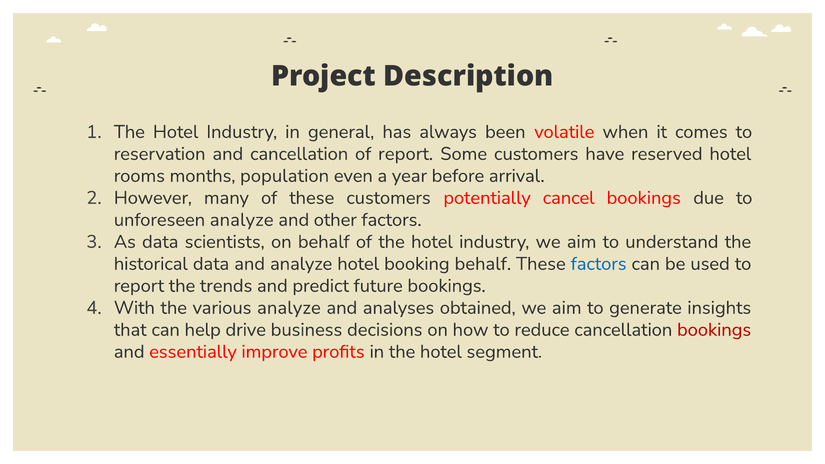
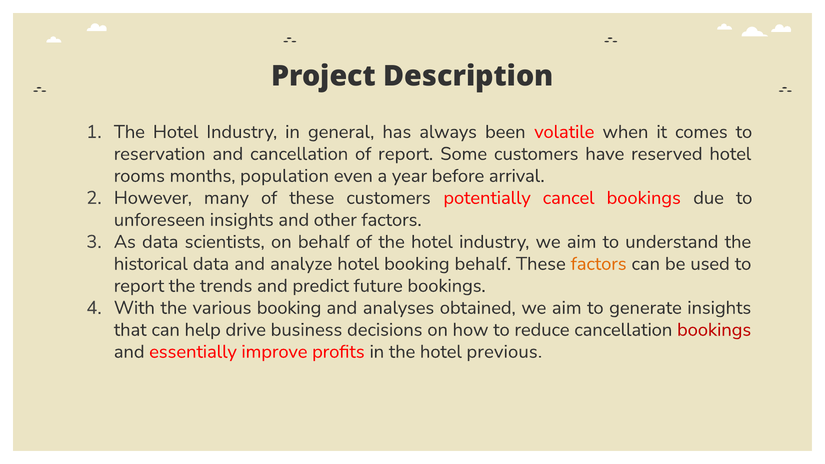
unforeseen analyze: analyze -> insights
factors at (599, 264) colour: blue -> orange
various analyze: analyze -> booking
segment: segment -> previous
